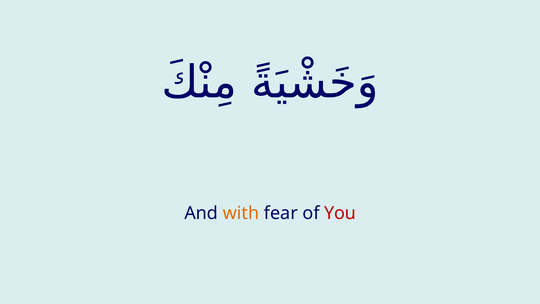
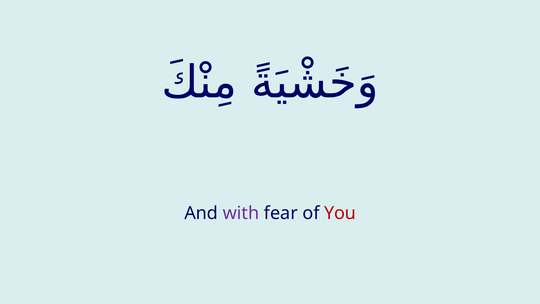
with colour: orange -> purple
